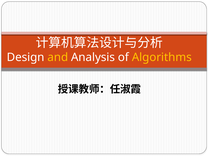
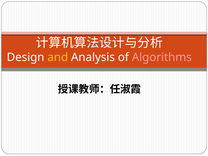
Algorithms colour: yellow -> pink
